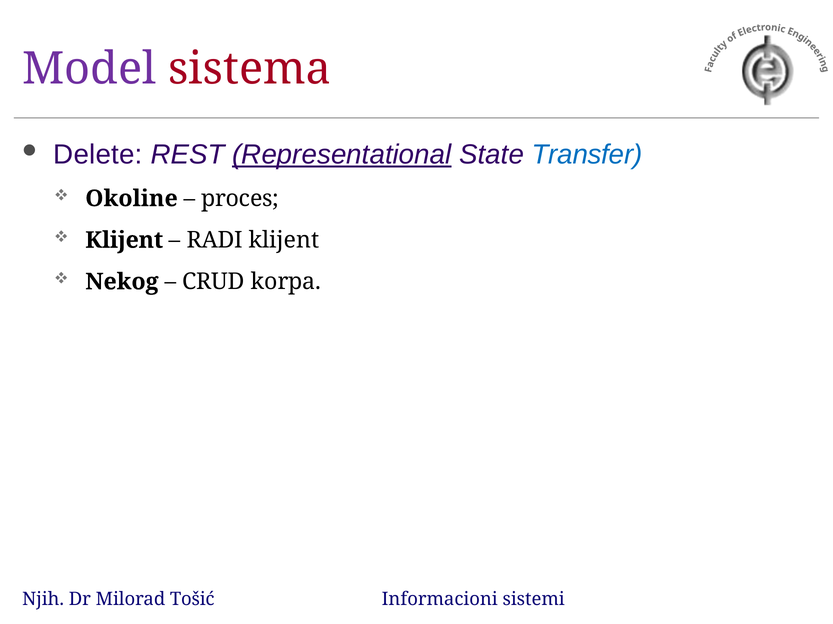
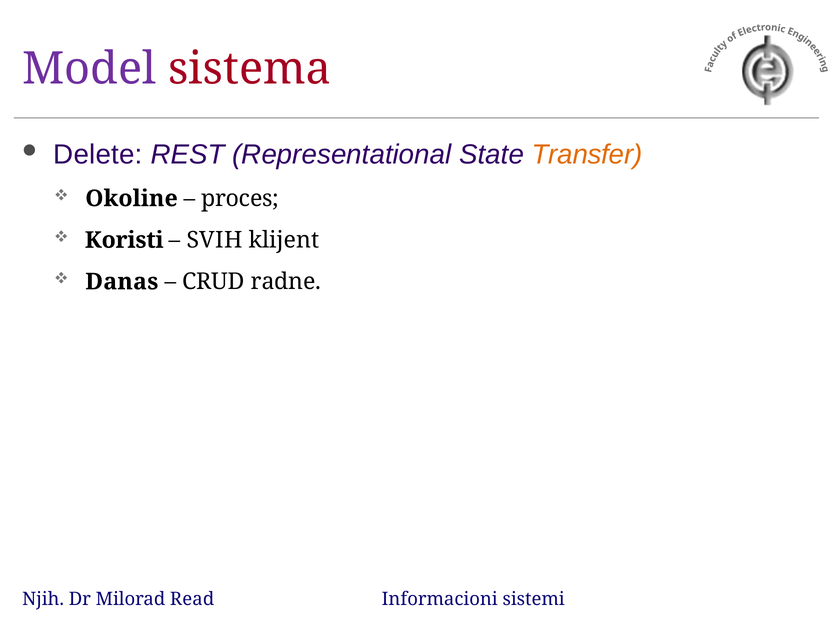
Representational underline: present -> none
Transfer colour: blue -> orange
Klijent at (124, 240): Klijent -> Koristi
RADI: RADI -> SVIH
Nekog: Nekog -> Danas
korpa: korpa -> radne
Tošić: Tošić -> Read
